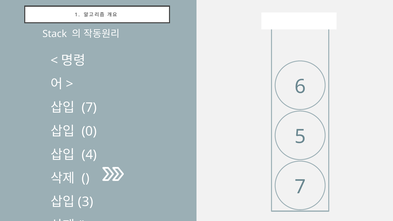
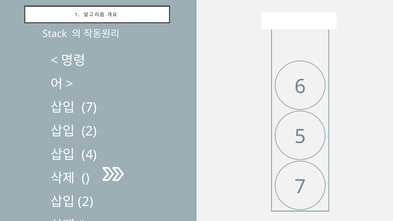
0 at (89, 131): 0 -> 2
3 at (86, 202): 3 -> 2
